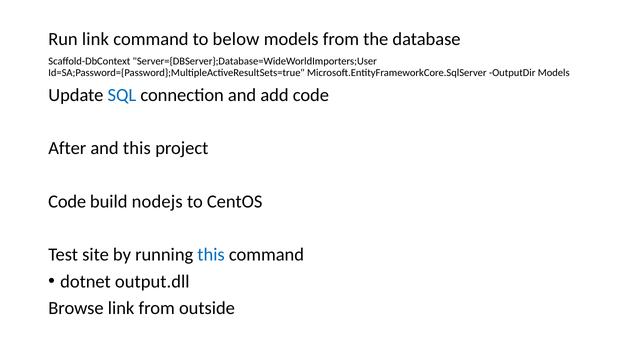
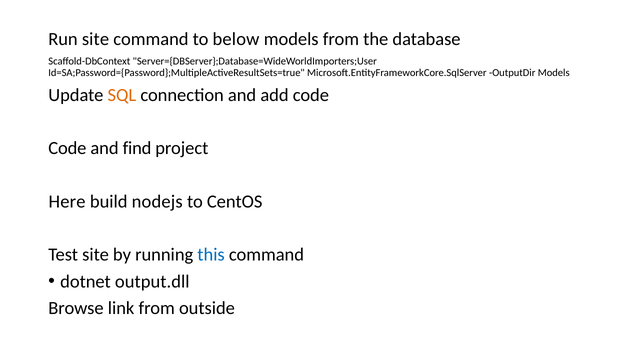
Run link: link -> site
SQL colour: blue -> orange
After at (67, 148): After -> Code
and this: this -> find
Code at (67, 201): Code -> Here
